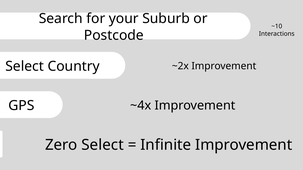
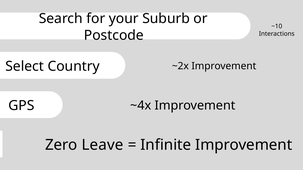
Zero Select: Select -> Leave
